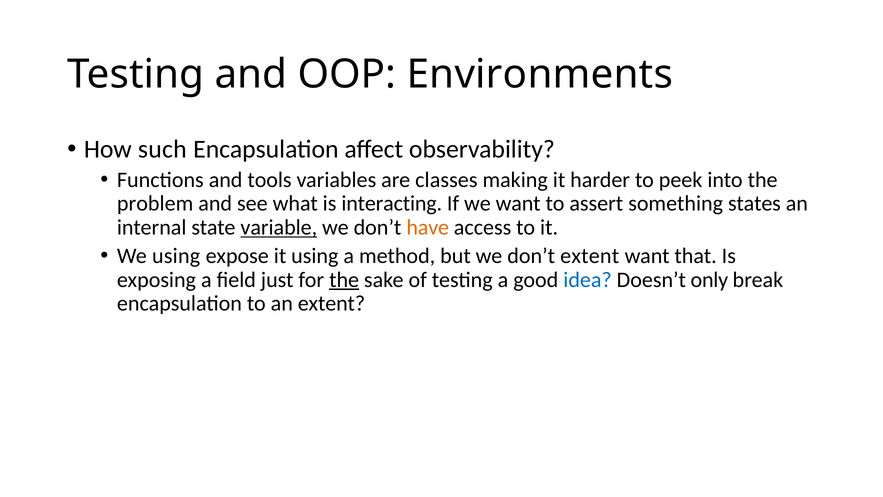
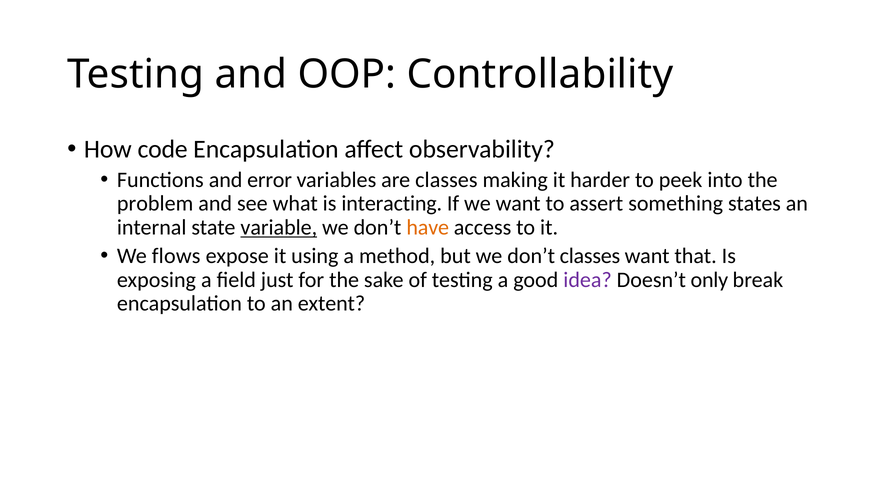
Environments: Environments -> Controllability
such: such -> code
tools: tools -> error
We using: using -> flows
don’t extent: extent -> classes
the at (344, 280) underline: present -> none
idea colour: blue -> purple
